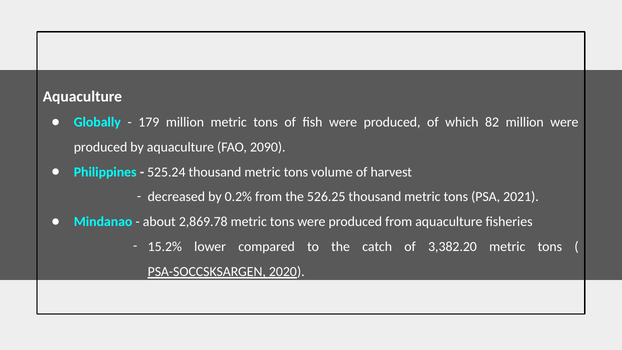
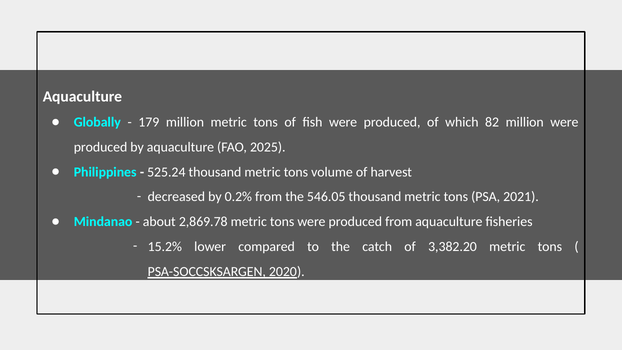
2090: 2090 -> 2025
526.25: 526.25 -> 546.05
